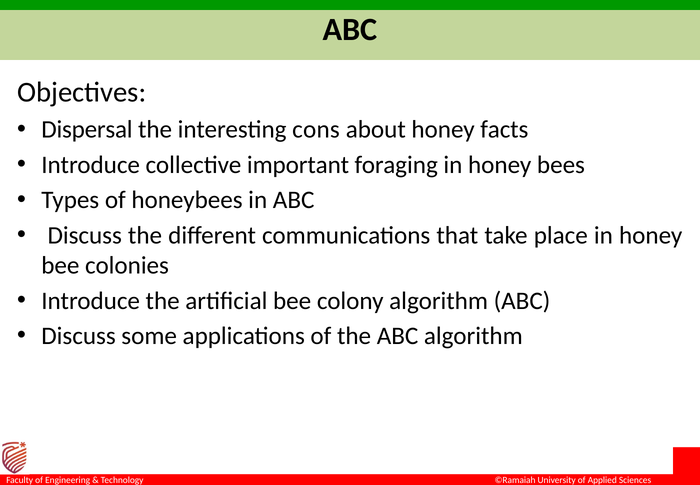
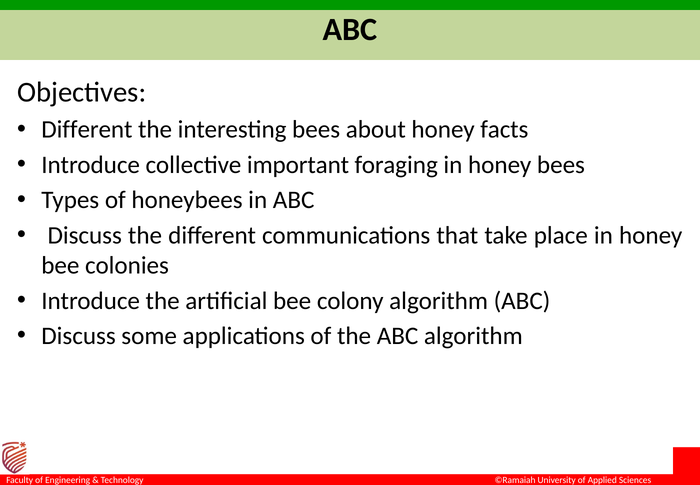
Dispersal at (87, 130): Dispersal -> Different
interesting cons: cons -> bees
